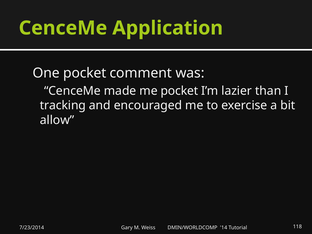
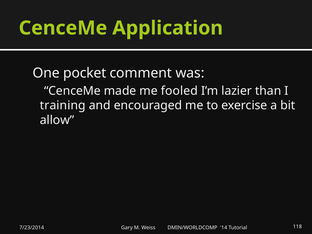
me pocket: pocket -> fooled
tracking: tracking -> training
